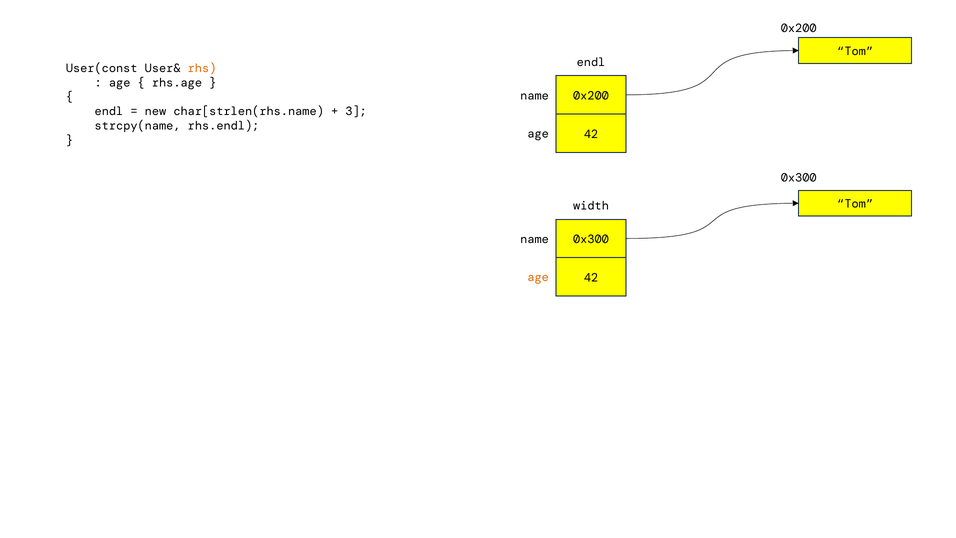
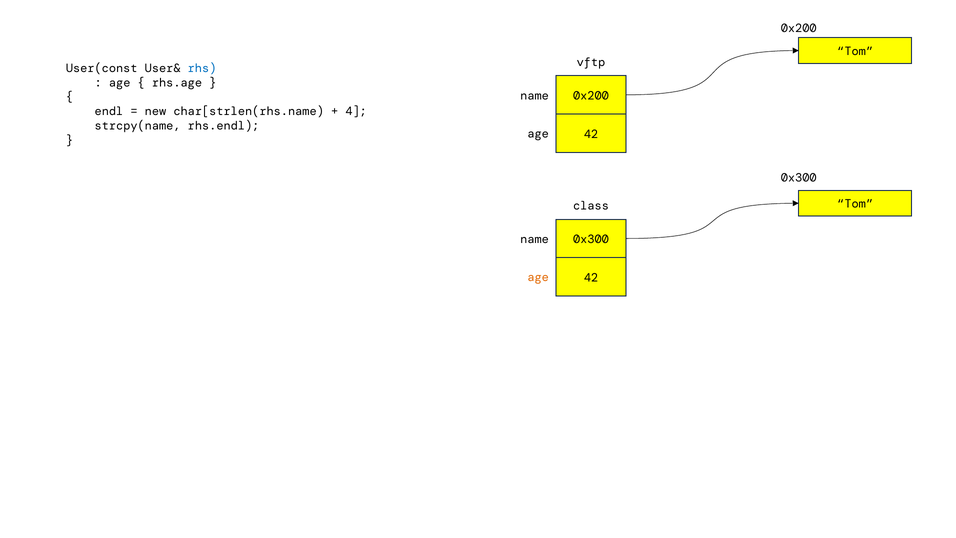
endl at (591, 62): endl -> vftp
rhs colour: orange -> blue
3: 3 -> 4
width: width -> class
